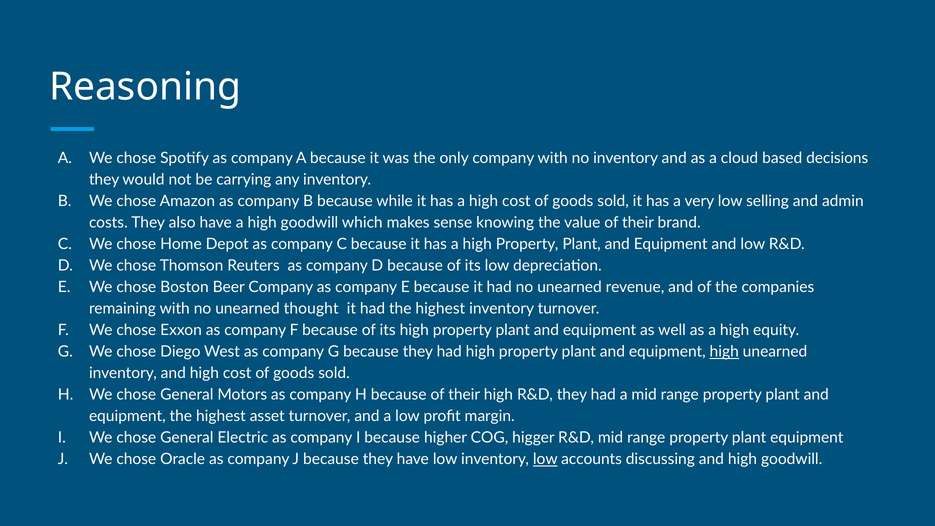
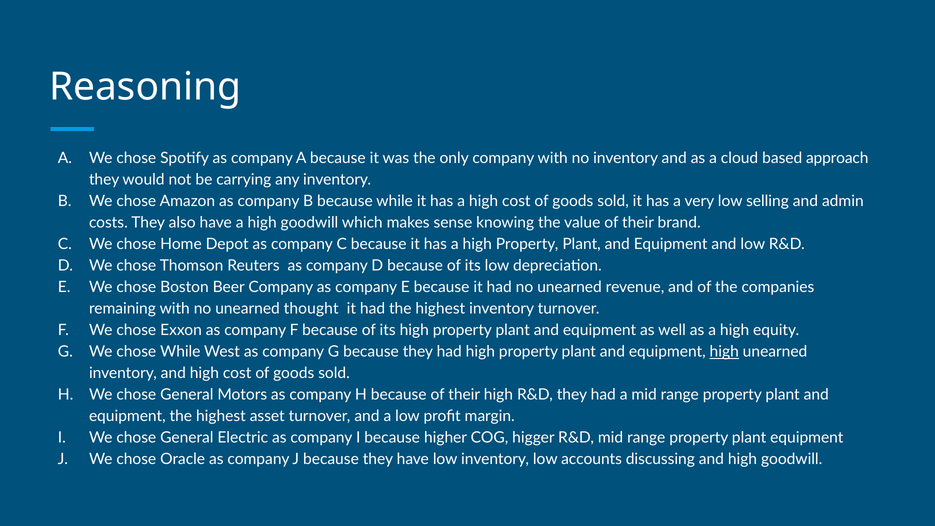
decisions: decisions -> approach
chose Diego: Diego -> While
low at (545, 459) underline: present -> none
